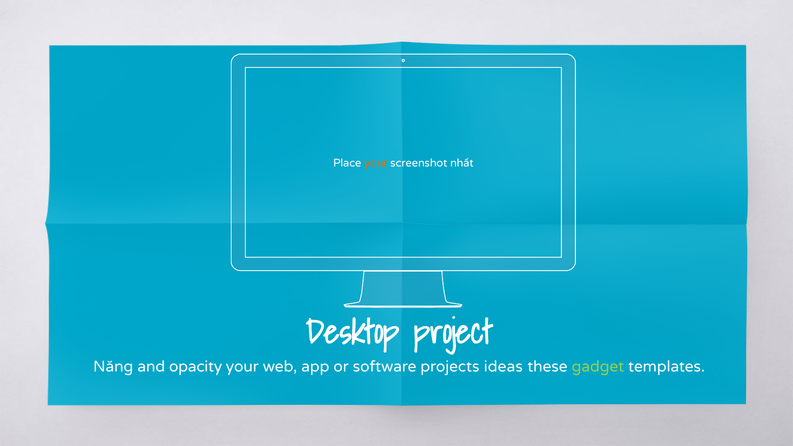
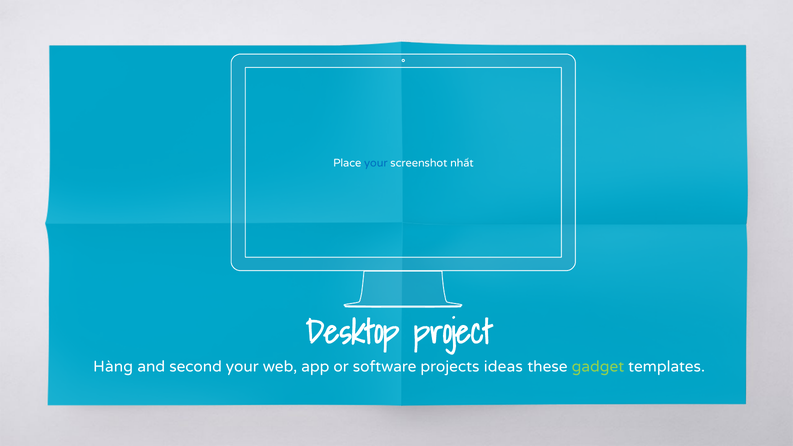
your at (376, 163) colour: orange -> blue
Năng: Năng -> Hàng
opacity: opacity -> second
